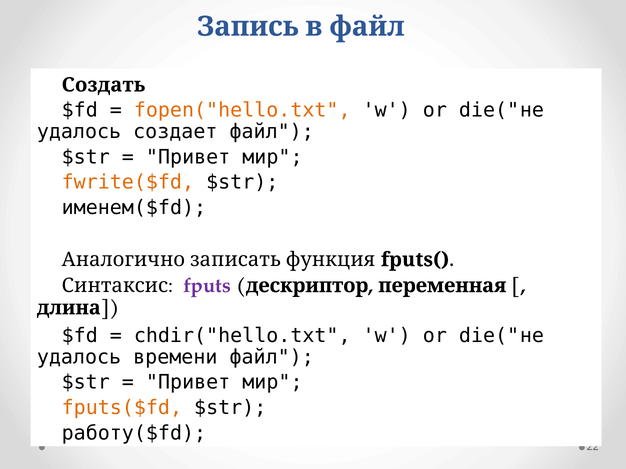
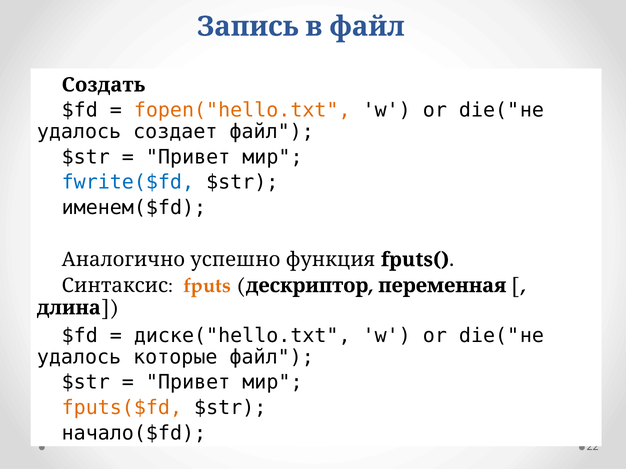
fwrite($fd colour: orange -> blue
записать: записать -> успешно
fputs colour: purple -> orange
chdir("hello.txt: chdir("hello.txt -> диске("hello.txt
времени: времени -> которые
работу($fd: работу($fd -> начало($fd
